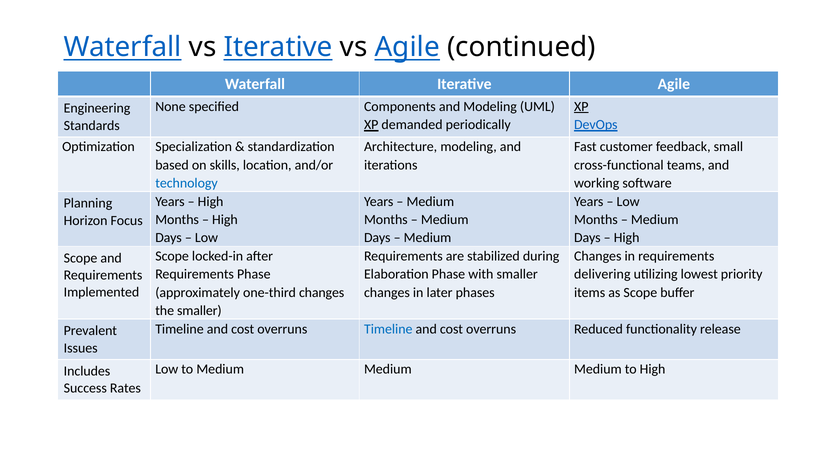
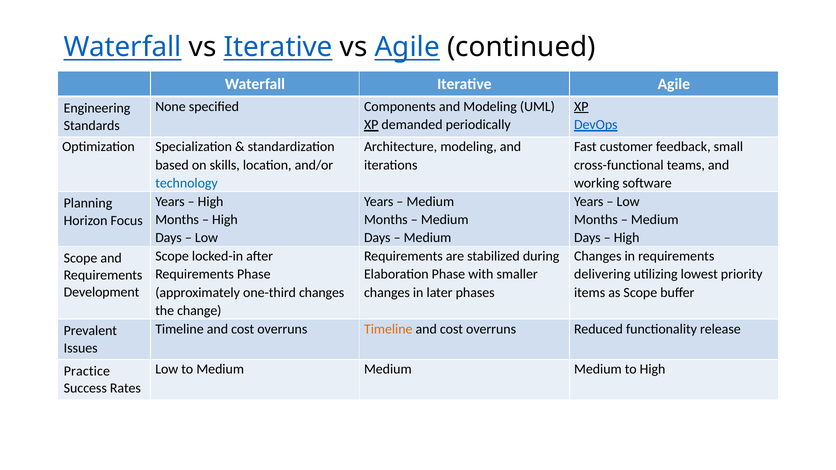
Implemented: Implemented -> Development
the smaller: smaller -> change
Timeline at (388, 329) colour: blue -> orange
Includes: Includes -> Practice
